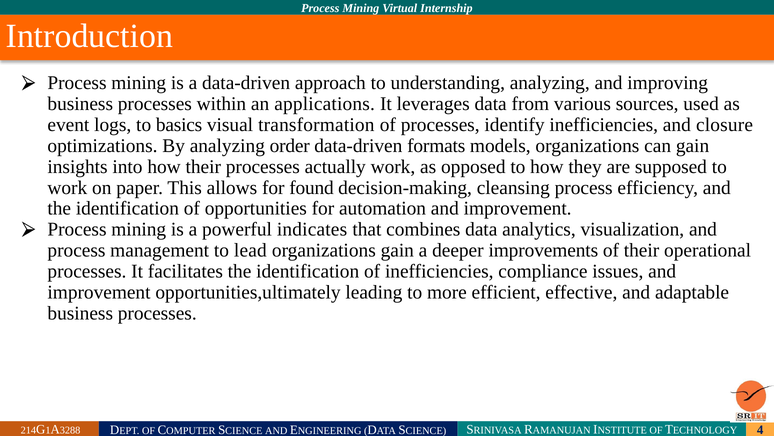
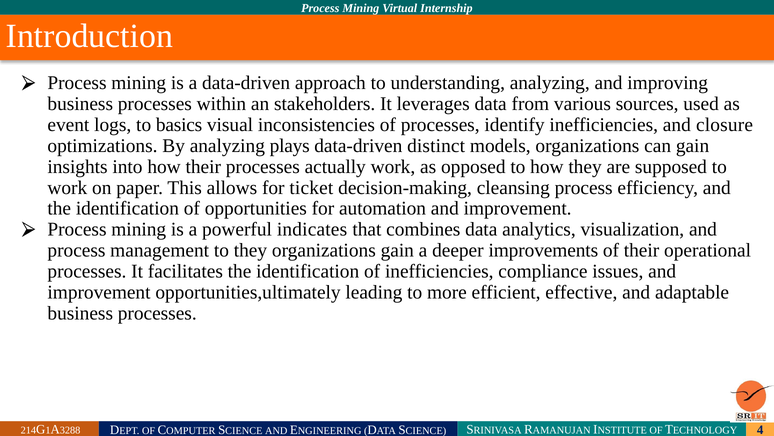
applications: applications -> stakeholders
transformation: transformation -> inconsistencies
order: order -> plays
formats: formats -> distinct
found: found -> ticket
to lead: lead -> they
